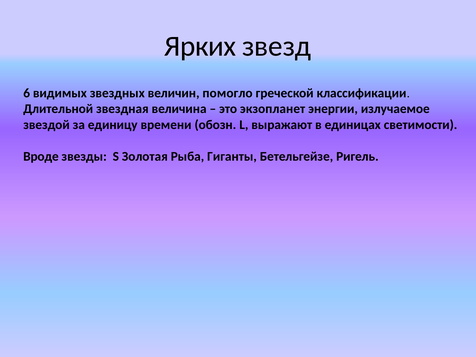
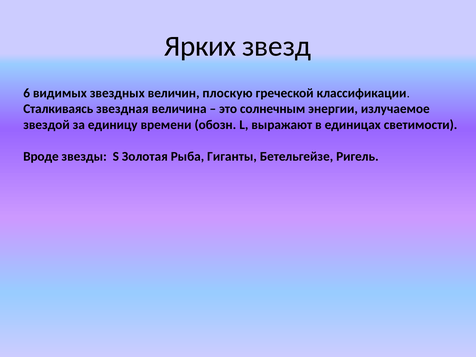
помогло: помогло -> плоскую
Длительной: Длительной -> Сталкиваясь
экзопланет: экзопланет -> солнечным
